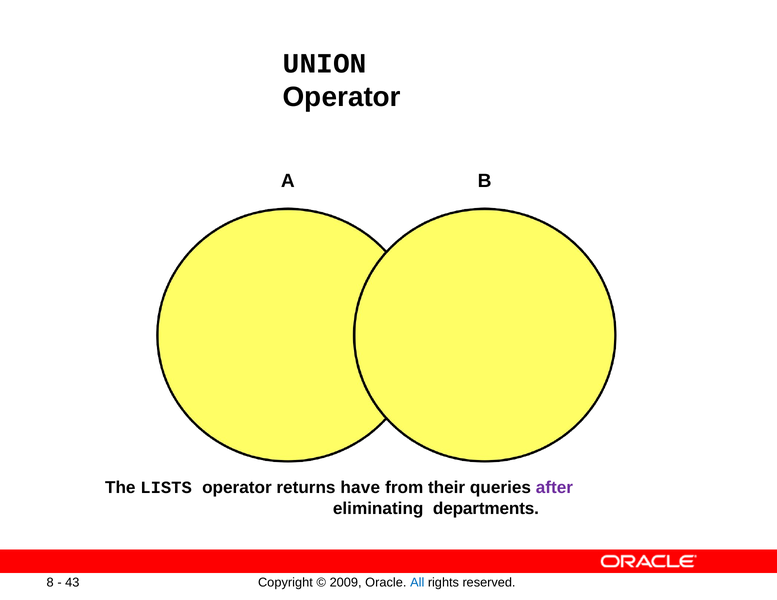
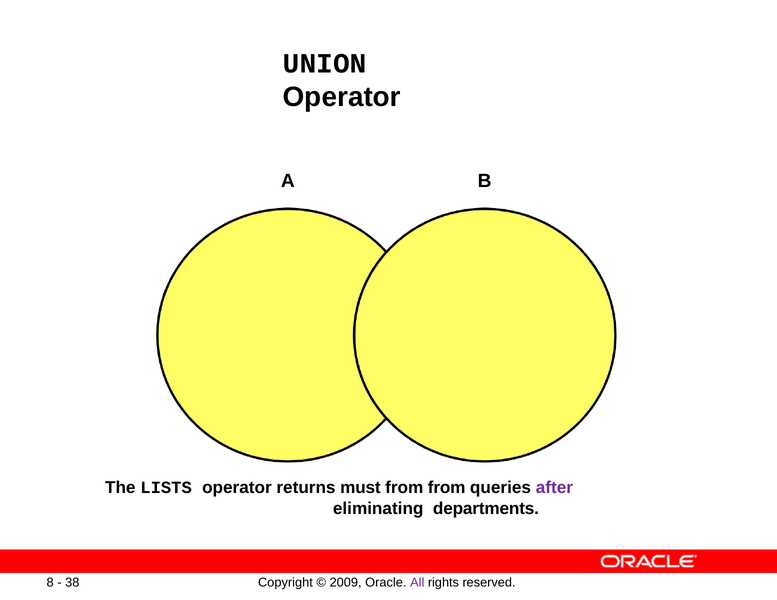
have: have -> must
from their: their -> from
43: 43 -> 38
All colour: blue -> purple
